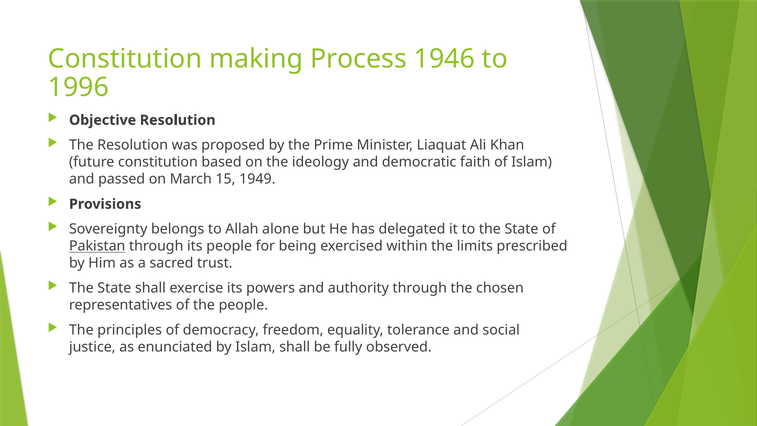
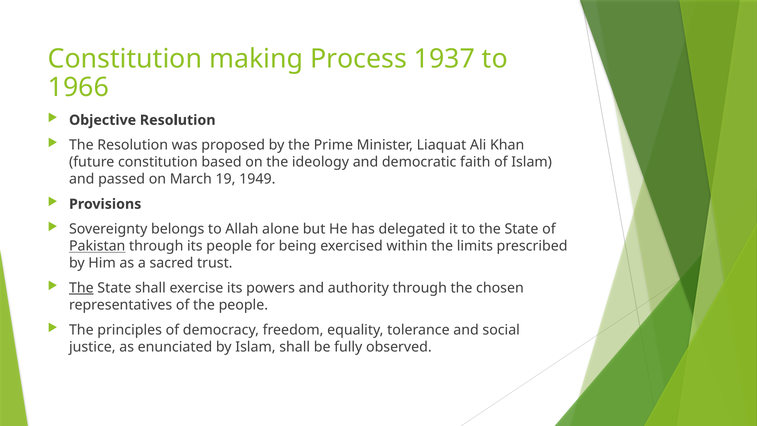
1946: 1946 -> 1937
1996: 1996 -> 1966
15: 15 -> 19
The at (81, 288) underline: none -> present
